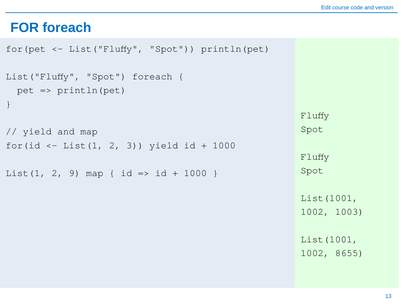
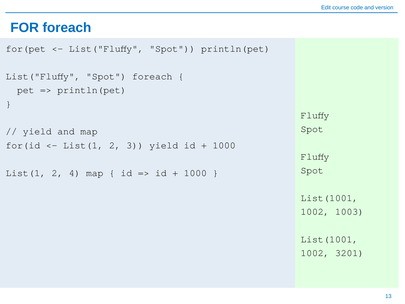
9: 9 -> 4
8655: 8655 -> 3201
